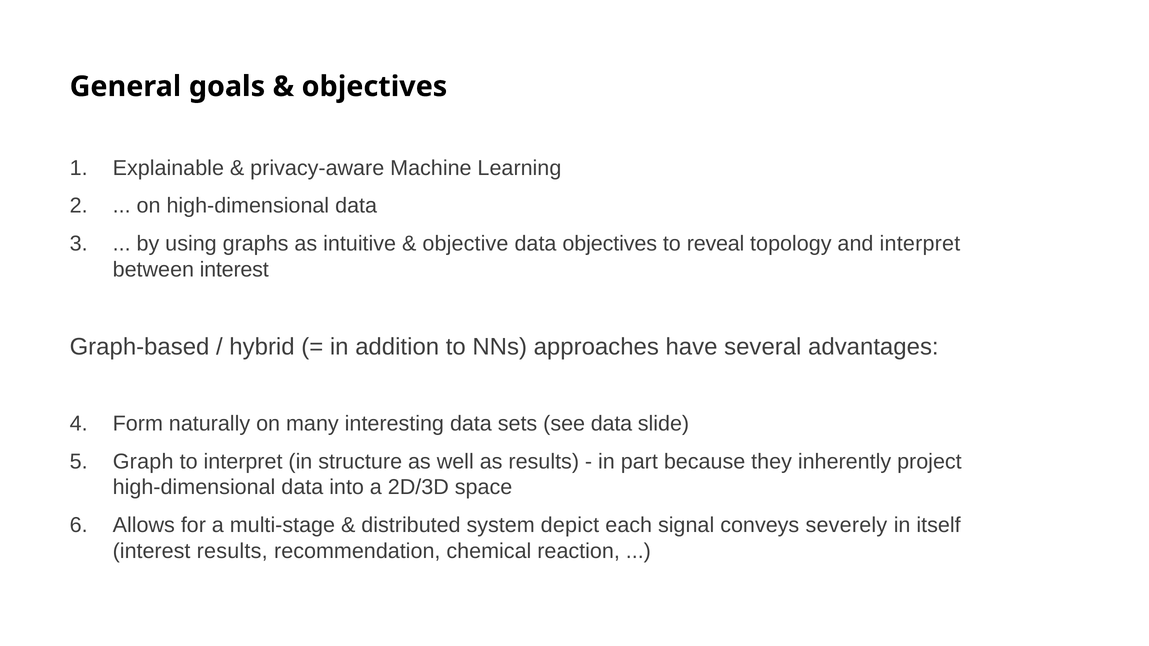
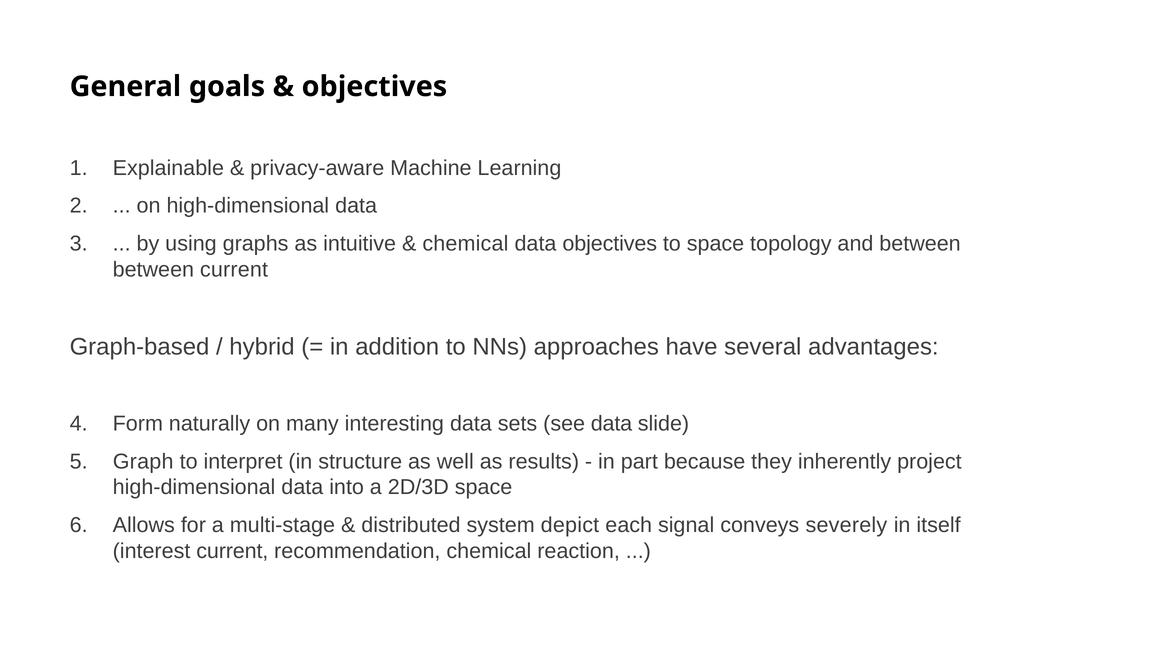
objective at (465, 244): objective -> chemical
to reveal: reveal -> space
and interpret: interpret -> between
between interest: interest -> current
interest results: results -> current
